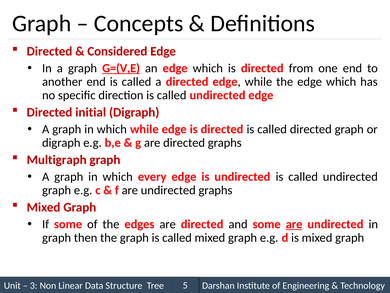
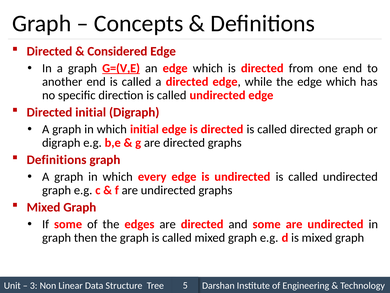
which while: while -> initial
Multigraph at (57, 159): Multigraph -> Definitions
are at (294, 224) underline: present -> none
